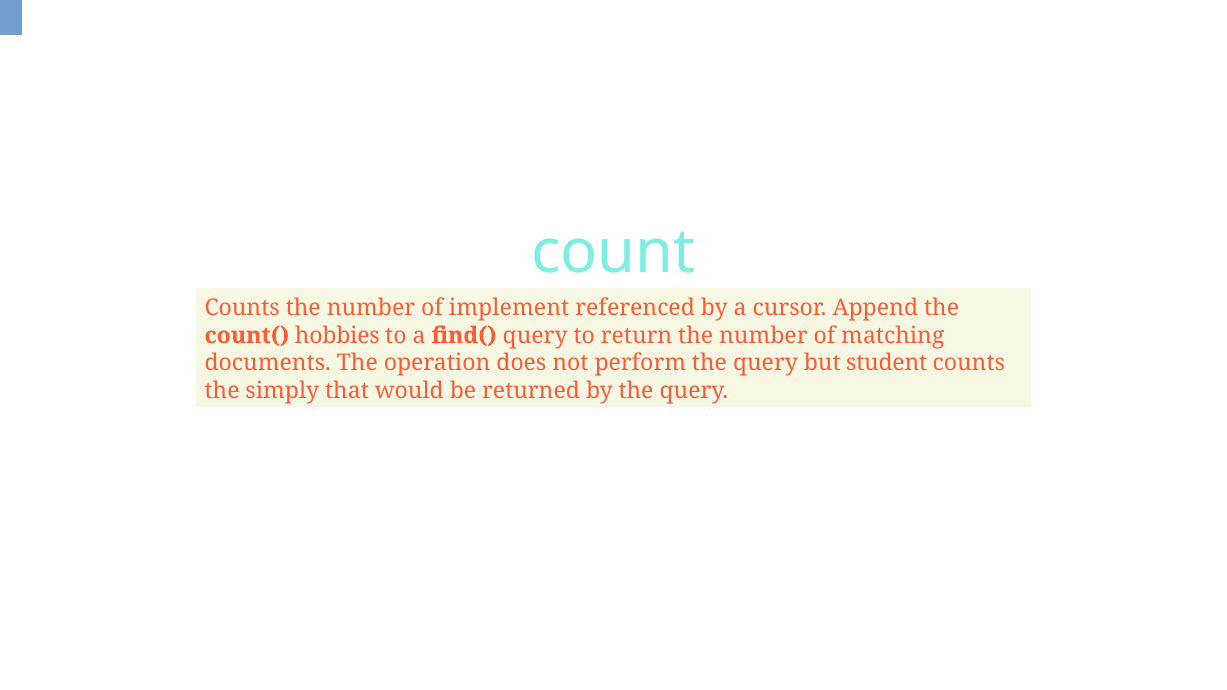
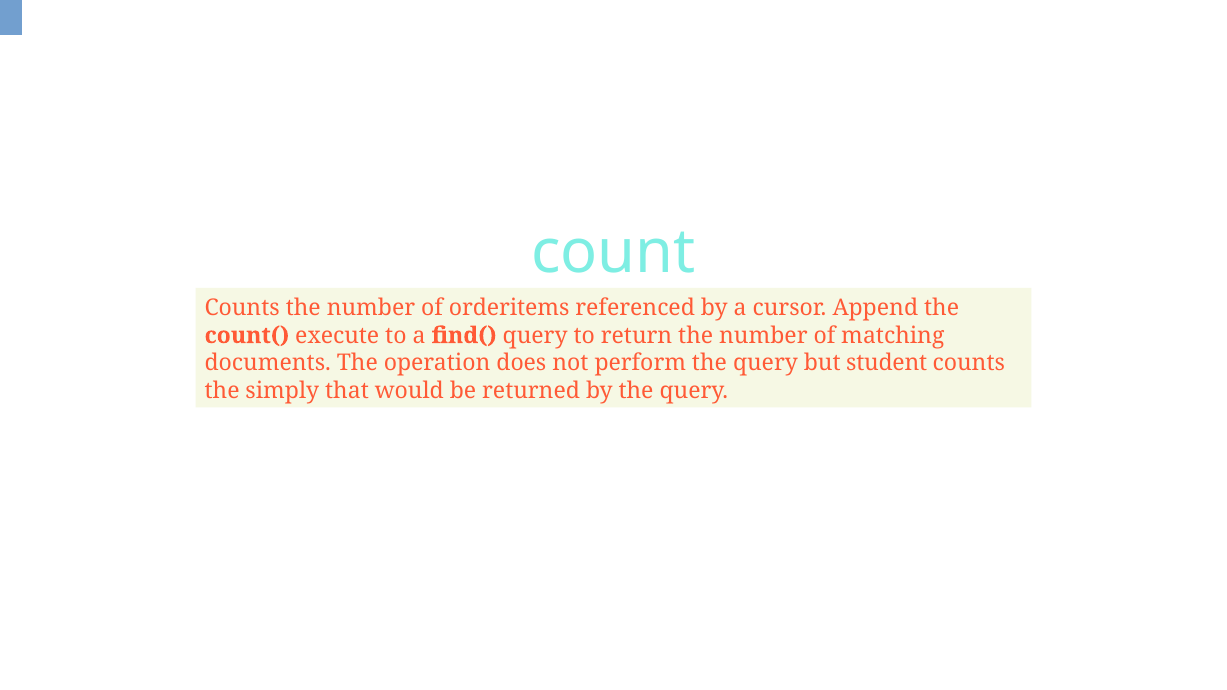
implement: implement -> orderitems
hobbies: hobbies -> execute
